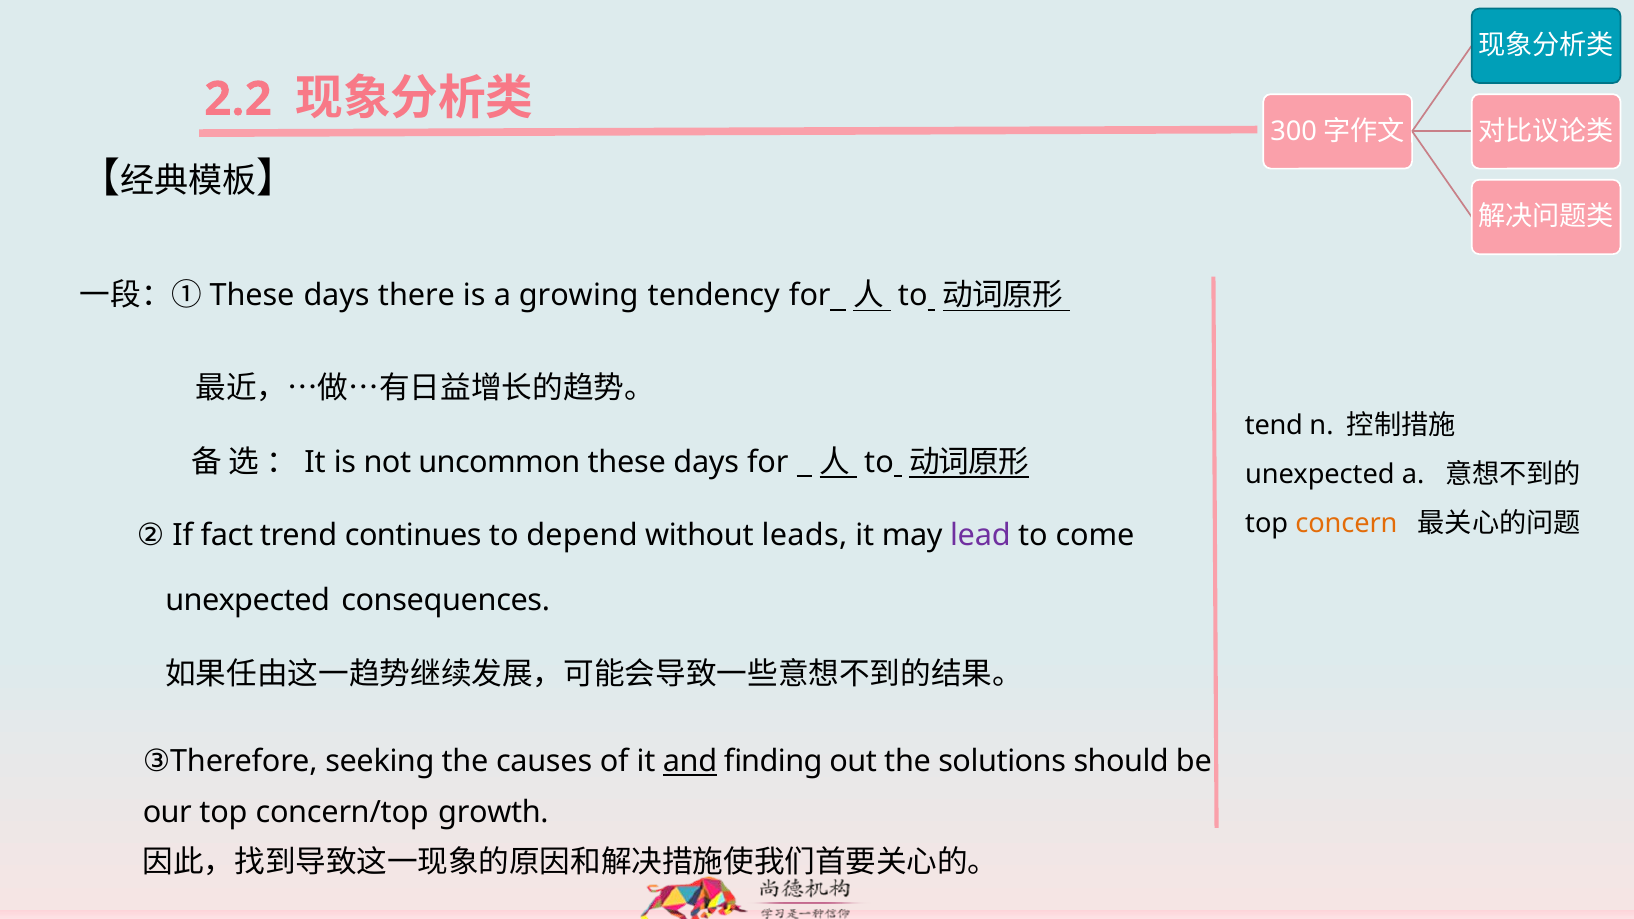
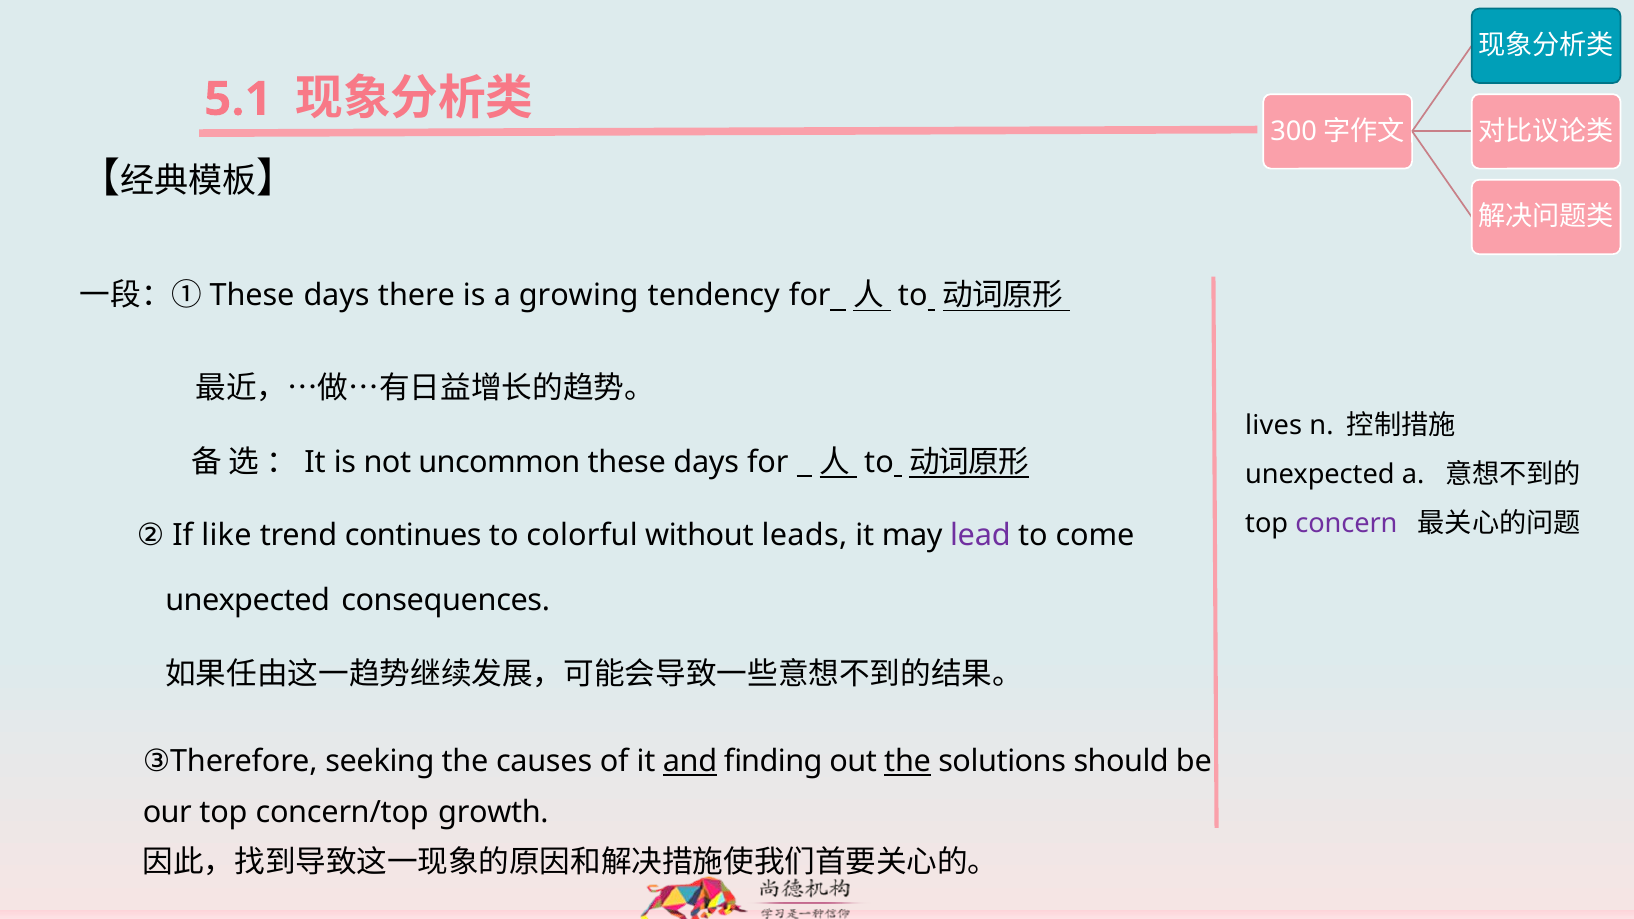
2.2: 2.2 -> 5.1
tend: tend -> lives
concern colour: orange -> purple
fact: fact -> like
depend: depend -> colorful
the at (908, 762) underline: none -> present
